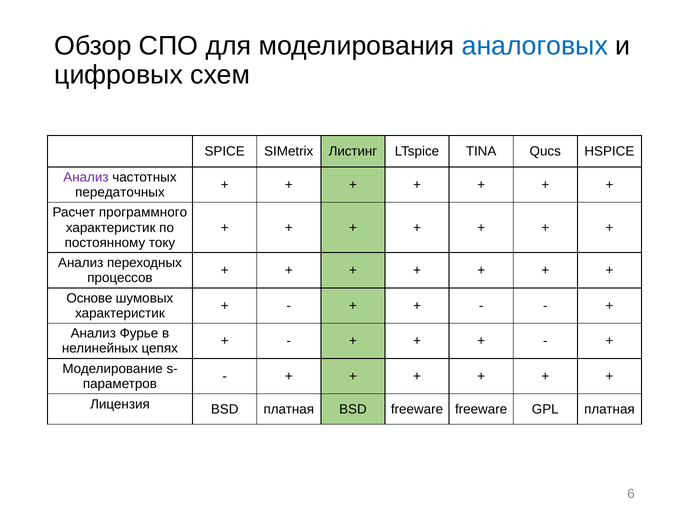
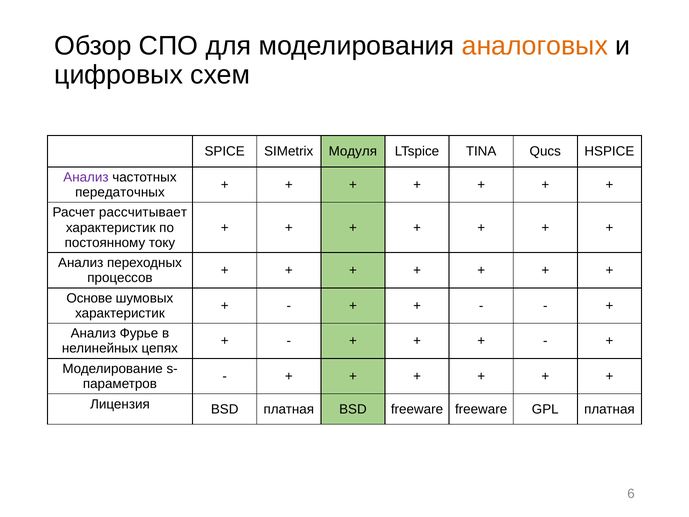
аналоговых colour: blue -> orange
Листинг: Листинг -> Модуля
программного: программного -> рассчитывает
